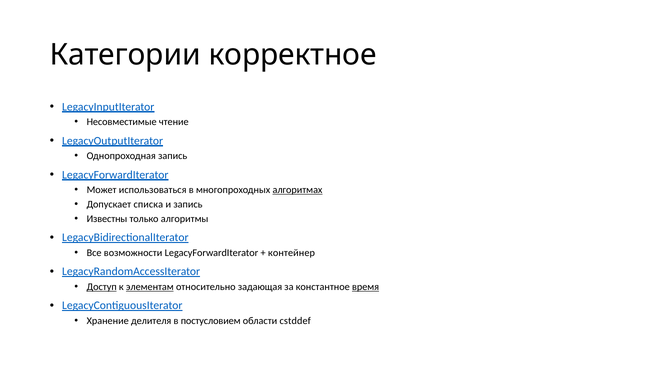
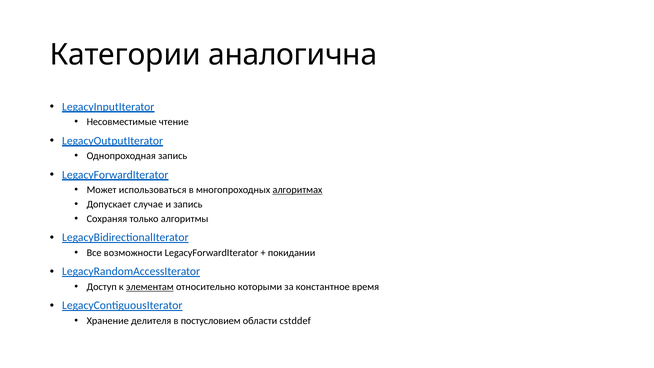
корректное: корректное -> аналогична
списка: списка -> случае
Известны: Известны -> Сохраняя
контейнер: контейнер -> покидании
Доступ underline: present -> none
задающая: задающая -> которыми
время underline: present -> none
